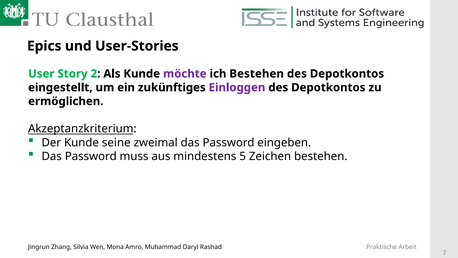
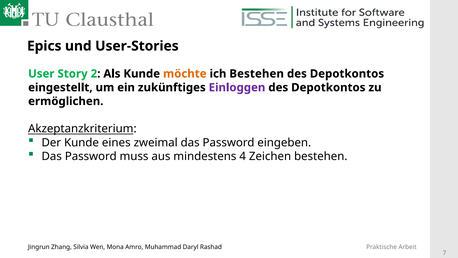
möchte colour: purple -> orange
seine: seine -> eines
5: 5 -> 4
